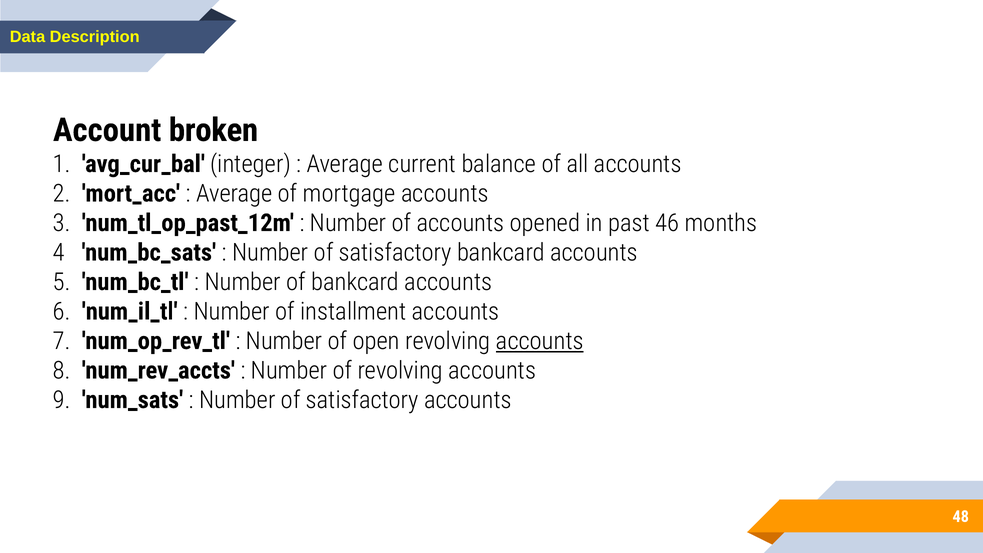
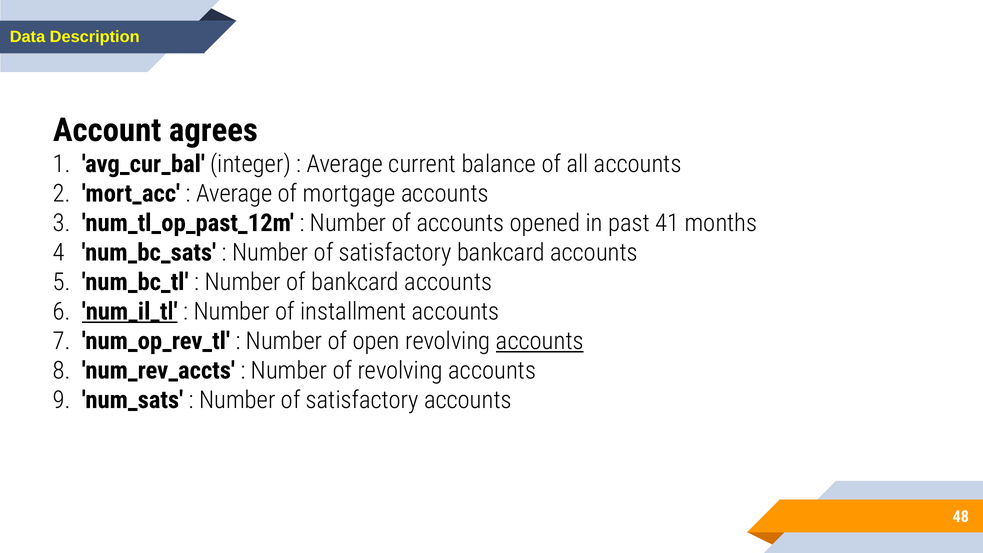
broken: broken -> agrees
46: 46 -> 41
num_il_tl underline: none -> present
